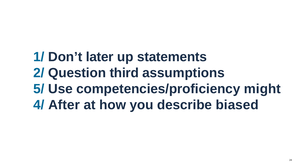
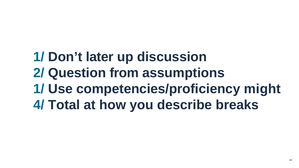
statements: statements -> discussion
third: third -> from
5/ at (39, 89): 5/ -> 1/
After: After -> Total
biased: biased -> breaks
